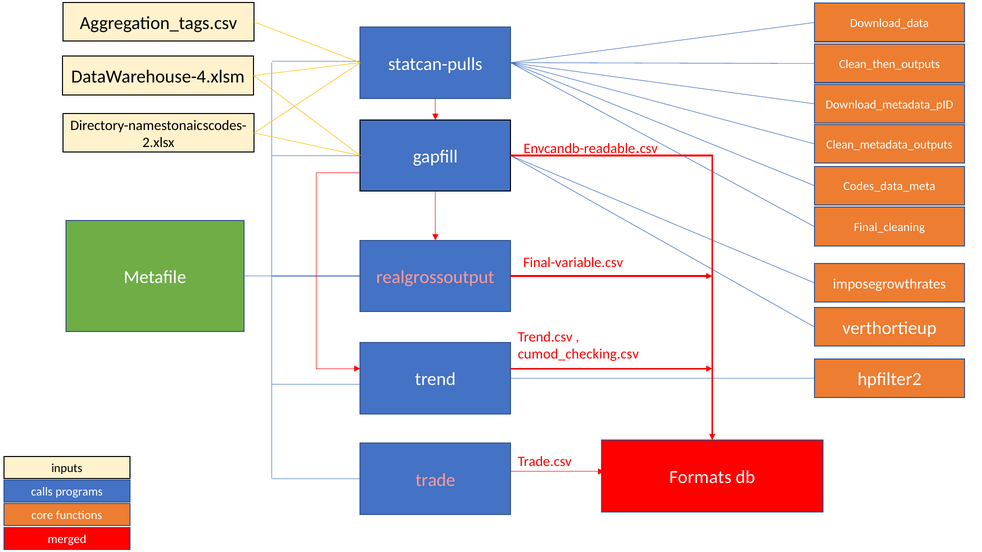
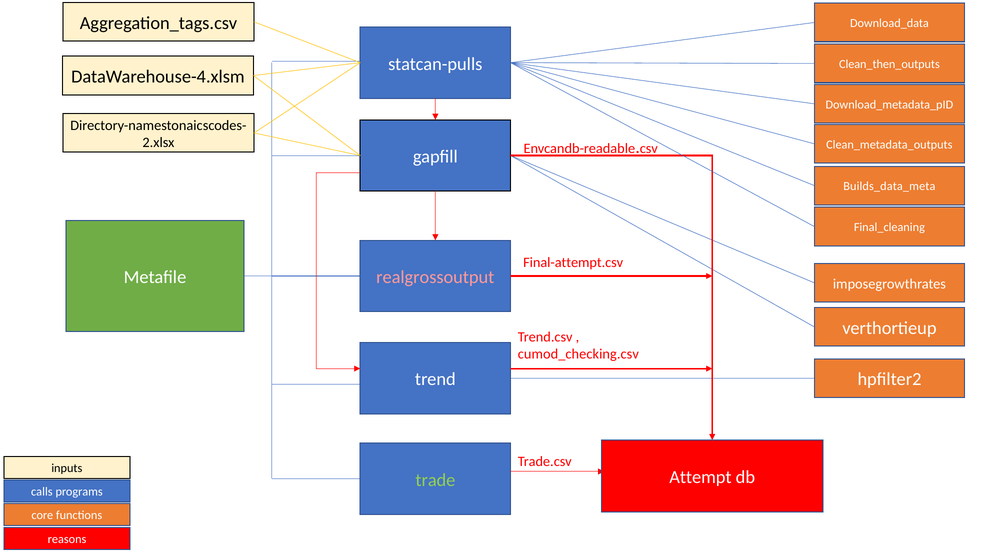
Codes_data_meta: Codes_data_meta -> Builds_data_meta
Final-variable.csv: Final-variable.csv -> Final-attempt.csv
Formats: Formats -> Attempt
trade colour: pink -> light green
merged: merged -> reasons
